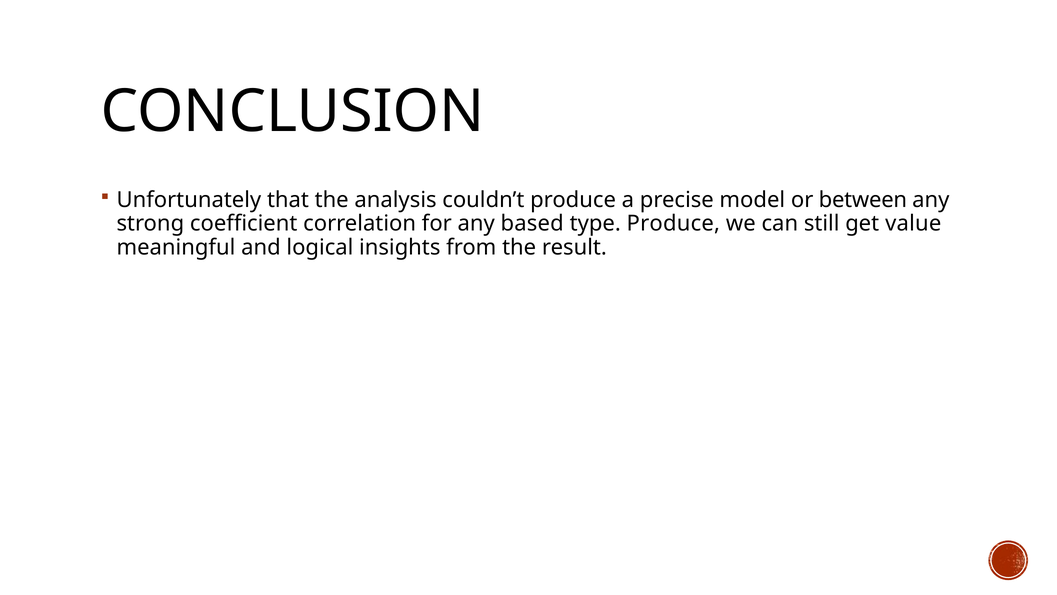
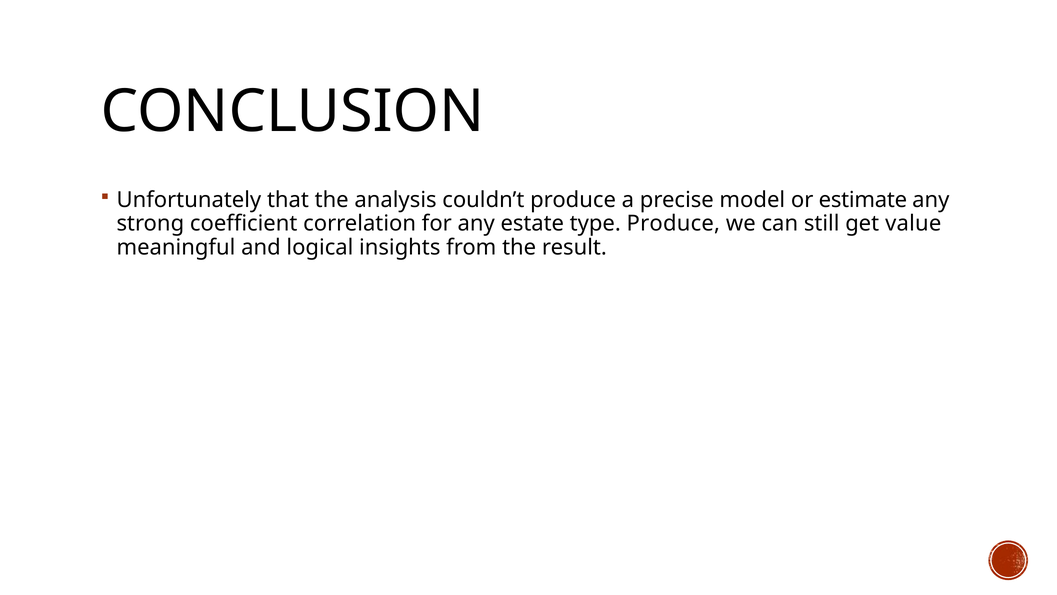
between: between -> estimate
based: based -> estate
